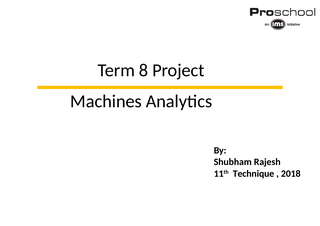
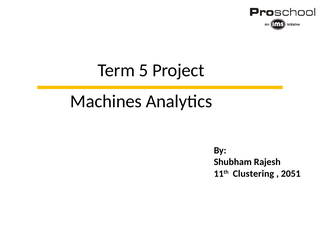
8: 8 -> 5
Technique: Technique -> Clustering
2018: 2018 -> 2051
